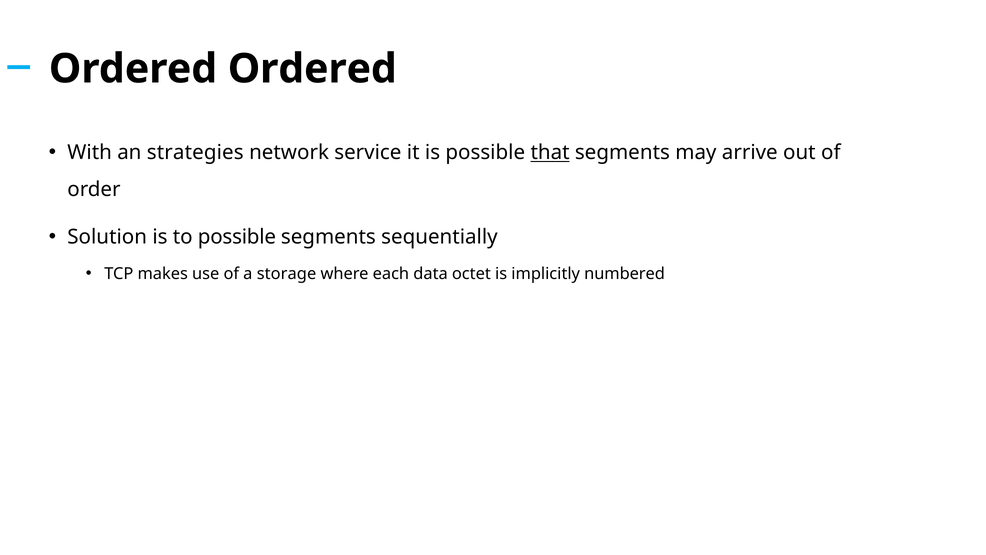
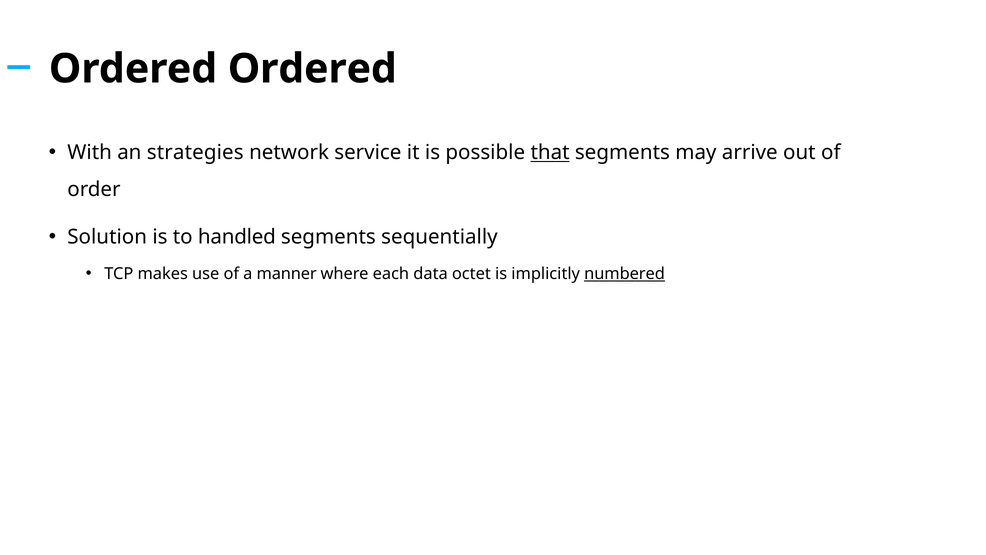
to possible: possible -> handled
storage: storage -> manner
numbered underline: none -> present
